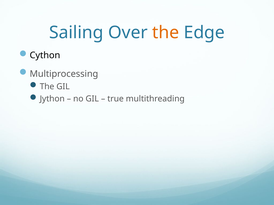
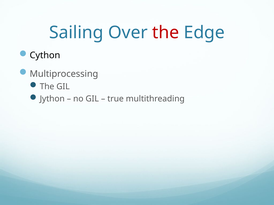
the at (166, 33) colour: orange -> red
